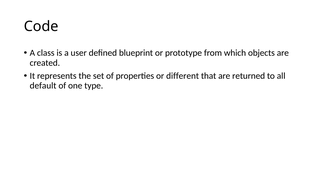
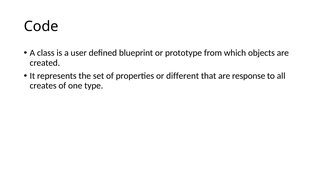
returned: returned -> response
default: default -> creates
